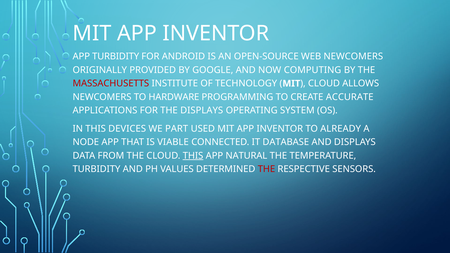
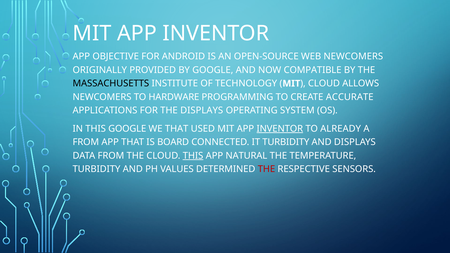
APP TURBIDITY: TURBIDITY -> OBJECTIVE
COMPUTING: COMPUTING -> COMPATIBLE
MASSACHUSETTS colour: red -> black
THIS DEVICES: DEVICES -> GOOGLE
WE PART: PART -> THAT
INVENTOR at (280, 129) underline: none -> present
NODE at (86, 142): NODE -> FROM
VIABLE: VIABLE -> BOARD
IT DATABASE: DATABASE -> TURBIDITY
